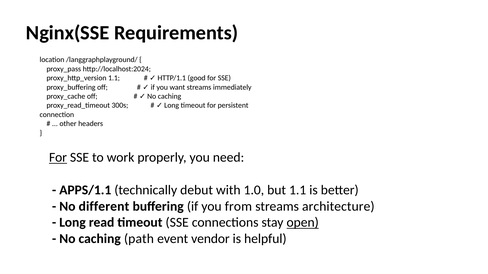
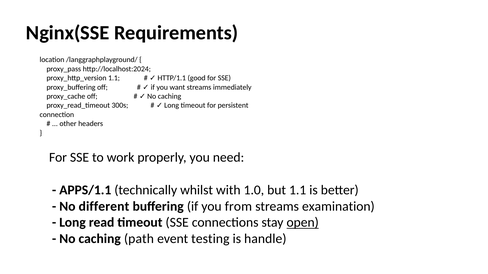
For at (58, 158) underline: present -> none
debut: debut -> whilst
architecture: architecture -> examination
vendor: vendor -> testing
helpful: helpful -> handle
